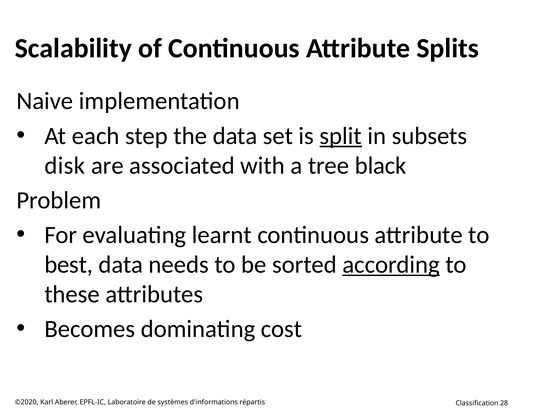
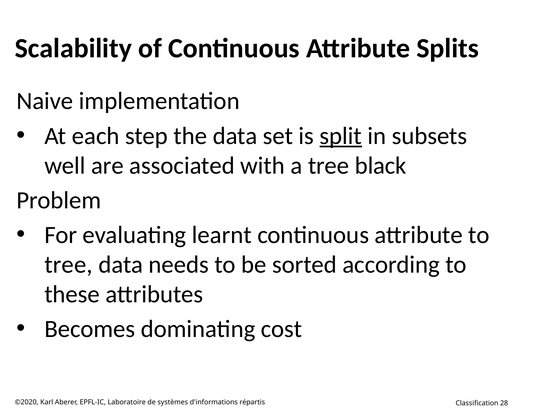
disk: disk -> well
best at (69, 265): best -> tree
according underline: present -> none
